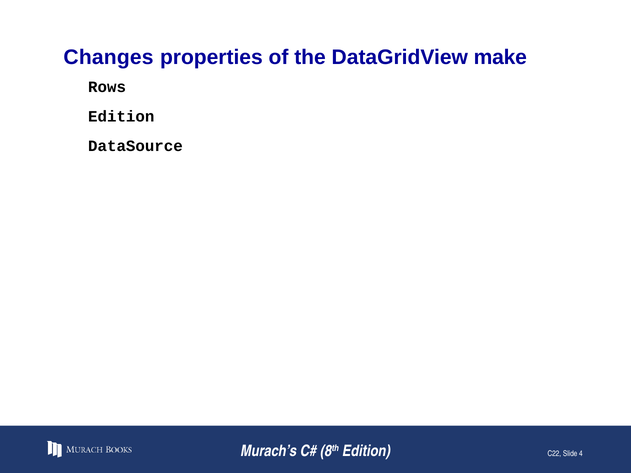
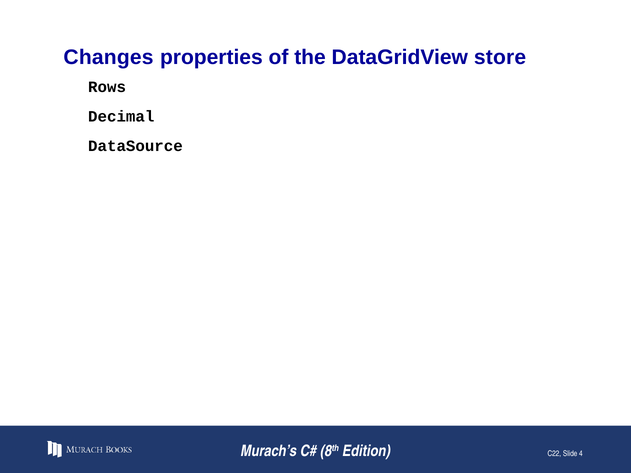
make: make -> store
Edition at (121, 117): Edition -> Decimal
